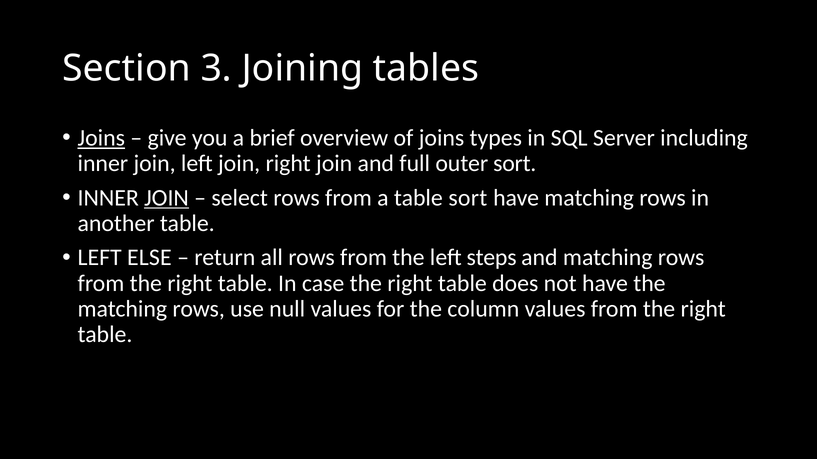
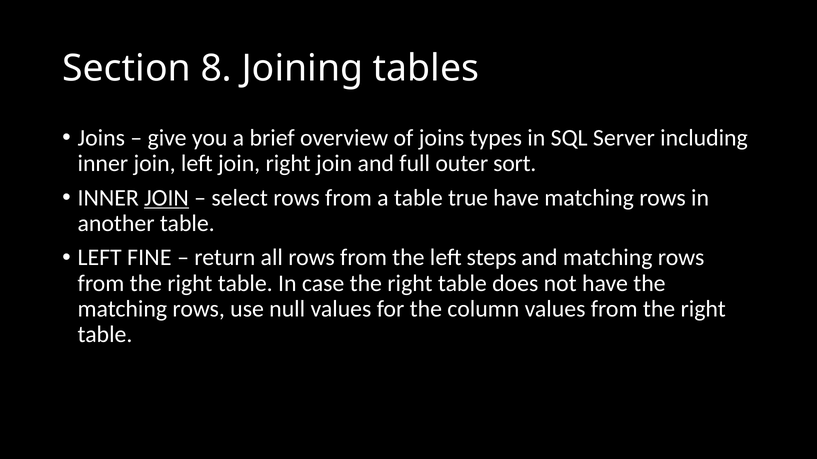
3: 3 -> 8
Joins at (101, 138) underline: present -> none
table sort: sort -> true
ELSE: ELSE -> FINE
